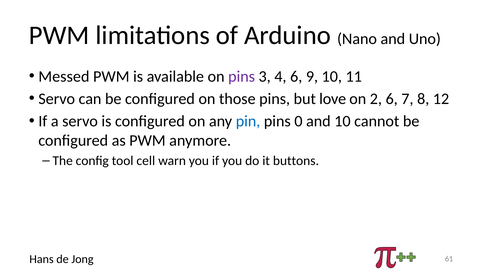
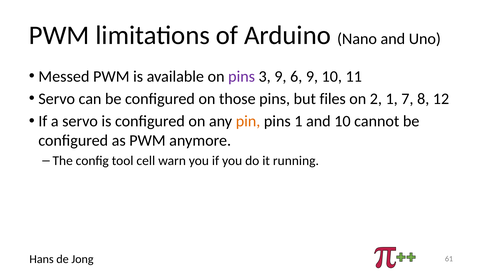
3 4: 4 -> 9
love: love -> files
2 6: 6 -> 1
pin colour: blue -> orange
pins 0: 0 -> 1
buttons: buttons -> running
